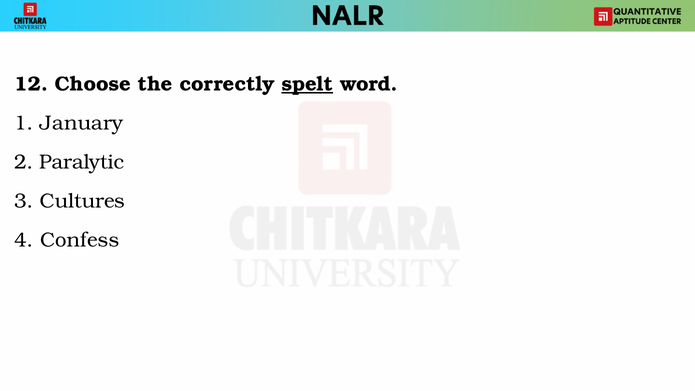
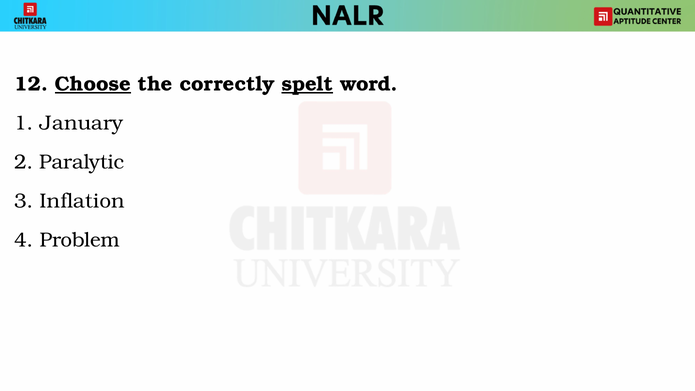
Choose underline: none -> present
Cultures: Cultures -> Inflation
Confess: Confess -> Problem
